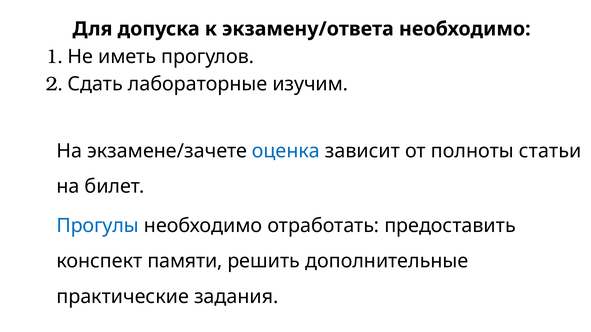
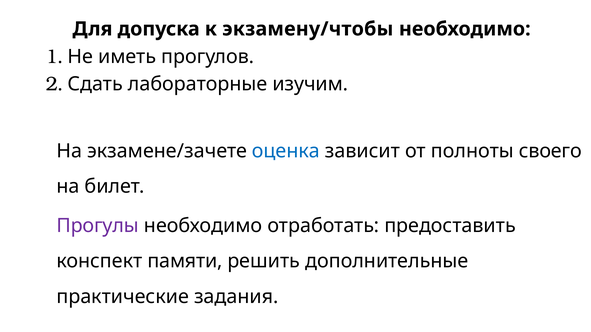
экзамену/ответа: экзамену/ответа -> экзамену/чтобы
статьи: статьи -> своего
Прогулы colour: blue -> purple
